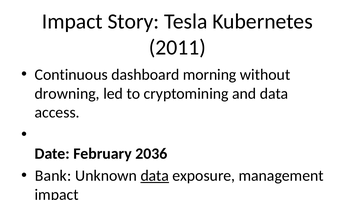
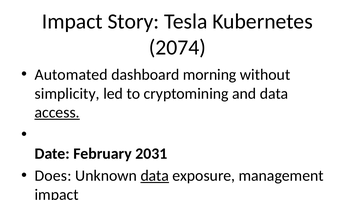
2011: 2011 -> 2074
Continuous: Continuous -> Automated
drowning: drowning -> simplicity
access underline: none -> present
2036: 2036 -> 2031
Bank: Bank -> Does
